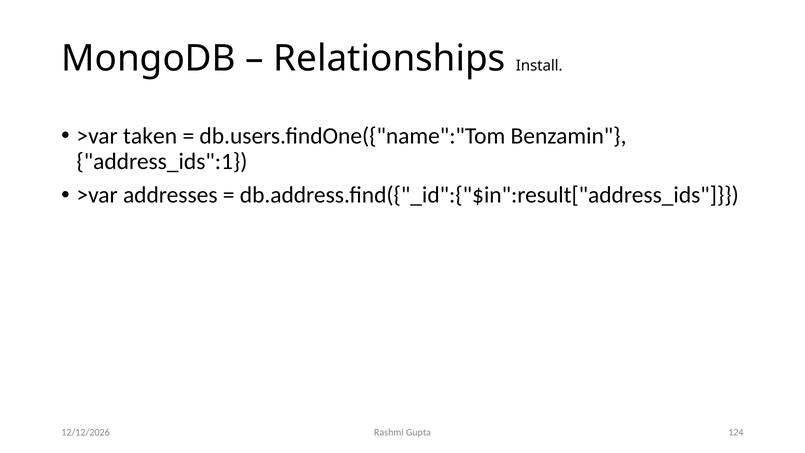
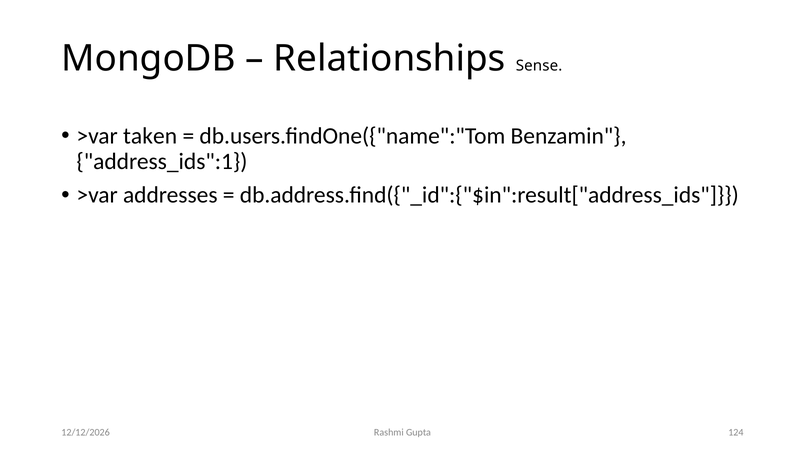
Install: Install -> Sense
